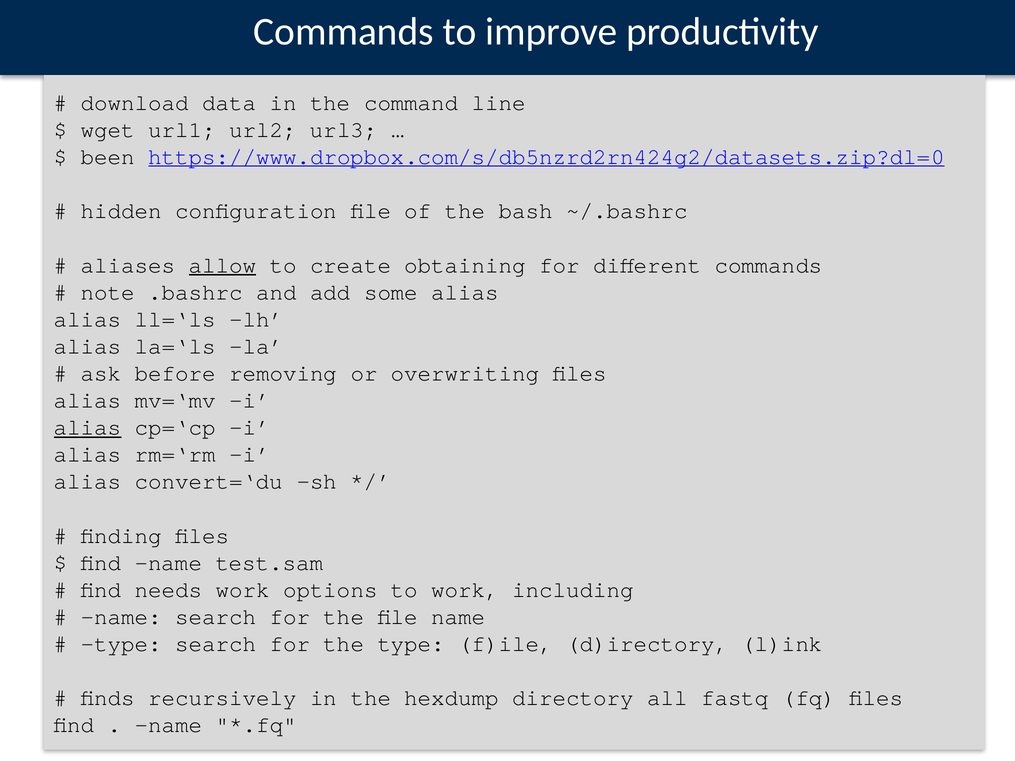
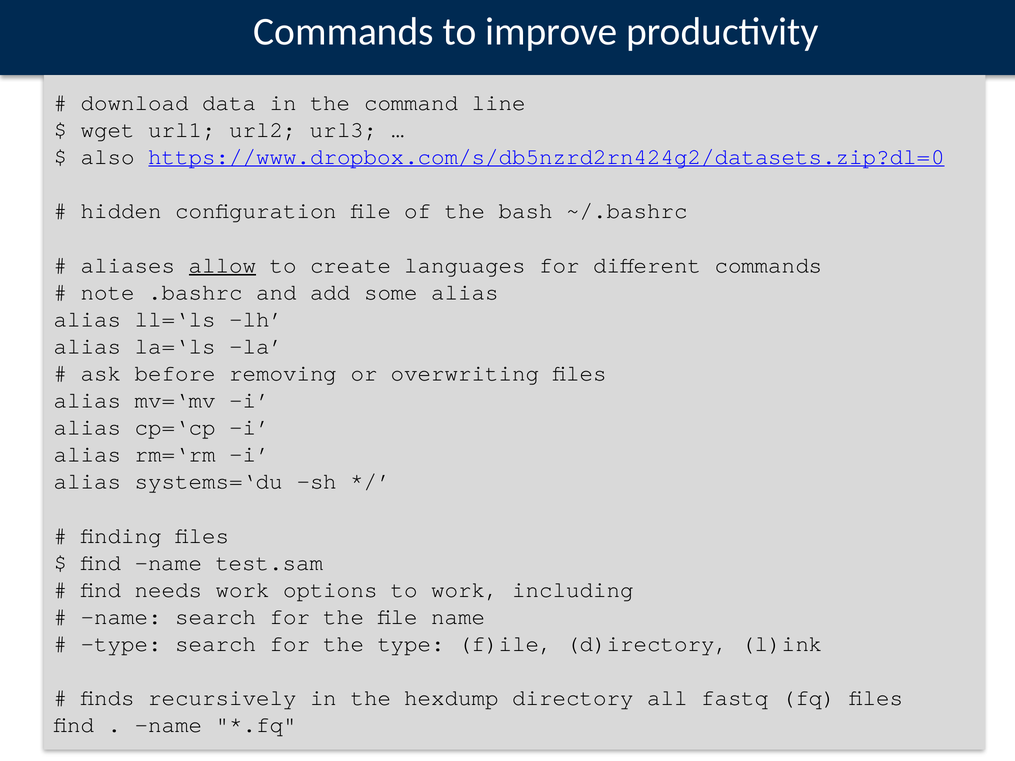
been: been -> also
obtaining: obtaining -> languages
alias at (88, 428) underline: present -> none
convert=‘du: convert=‘du -> systems=‘du
